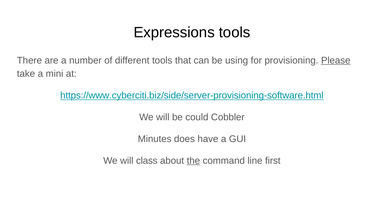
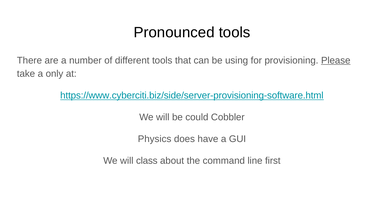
Expressions: Expressions -> Pronounced
mini: mini -> only
Minutes: Minutes -> Physics
the underline: present -> none
